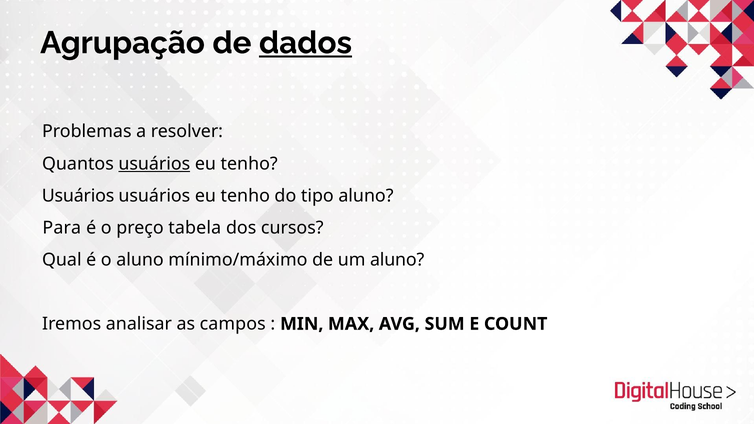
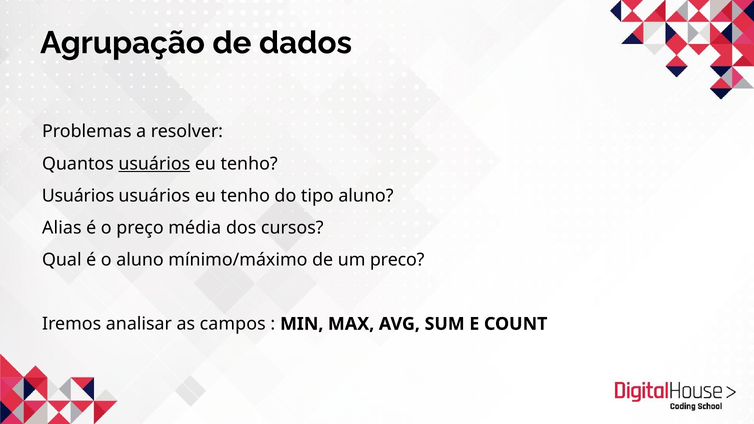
dados underline: present -> none
Para: Para -> Alias
tabela: tabela -> média
um aluno: aluno -> preco
